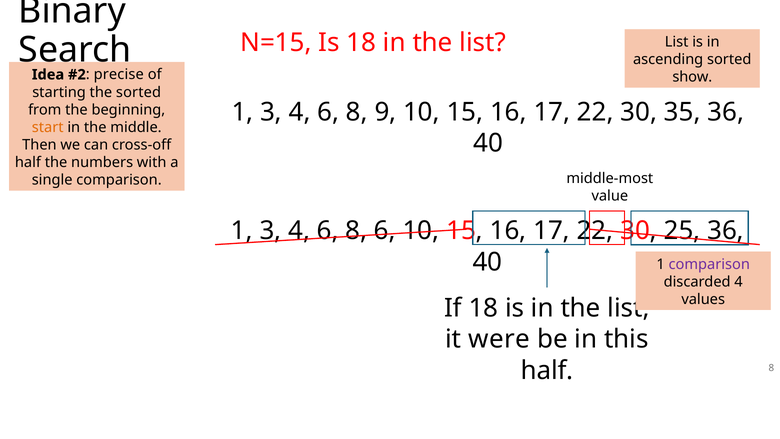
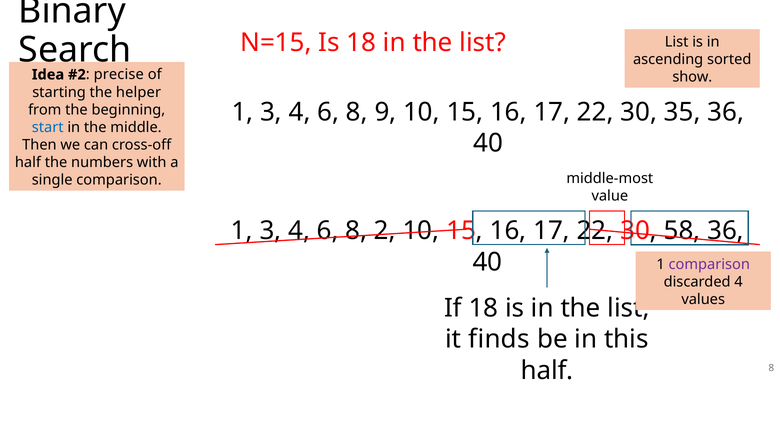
the sorted: sorted -> helper
start colour: orange -> blue
8 6: 6 -> 2
25: 25 -> 58
were: were -> finds
